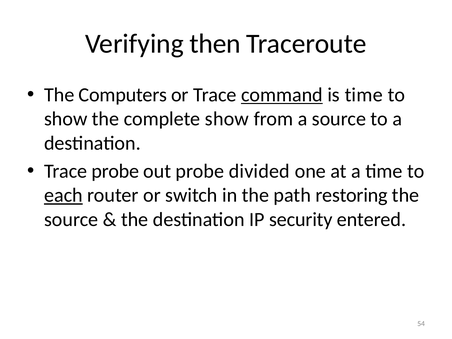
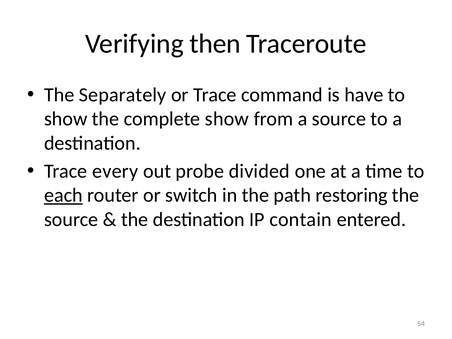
Computers: Computers -> Separately
command underline: present -> none
is time: time -> have
Trace probe: probe -> every
security: security -> contain
